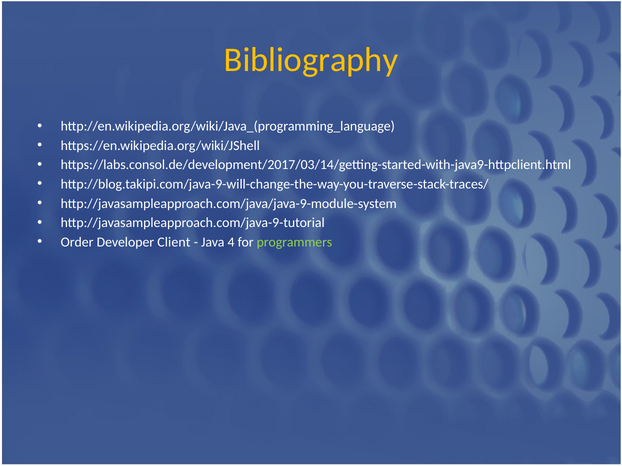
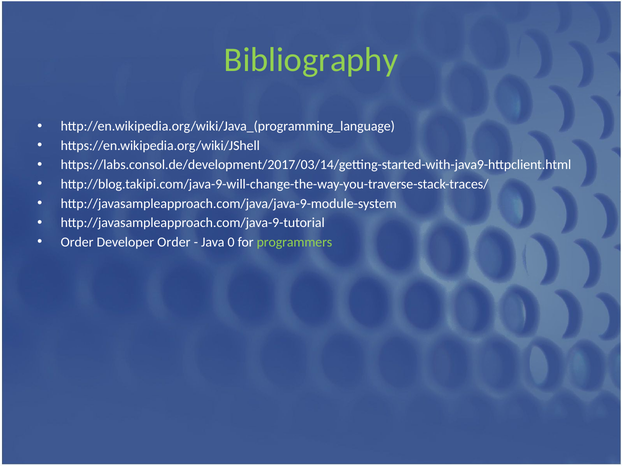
Bibliography colour: yellow -> light green
Developer Client: Client -> Order
4: 4 -> 0
